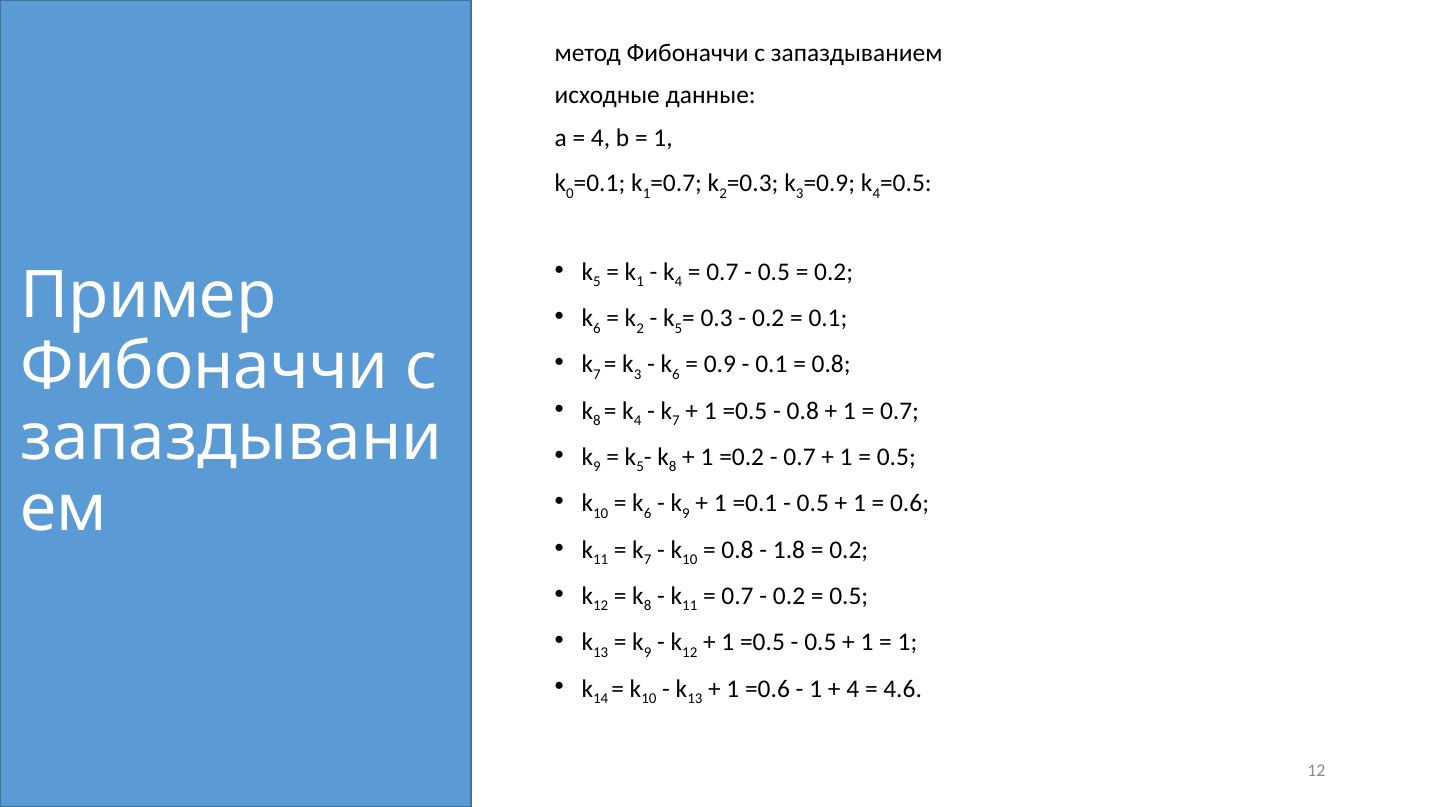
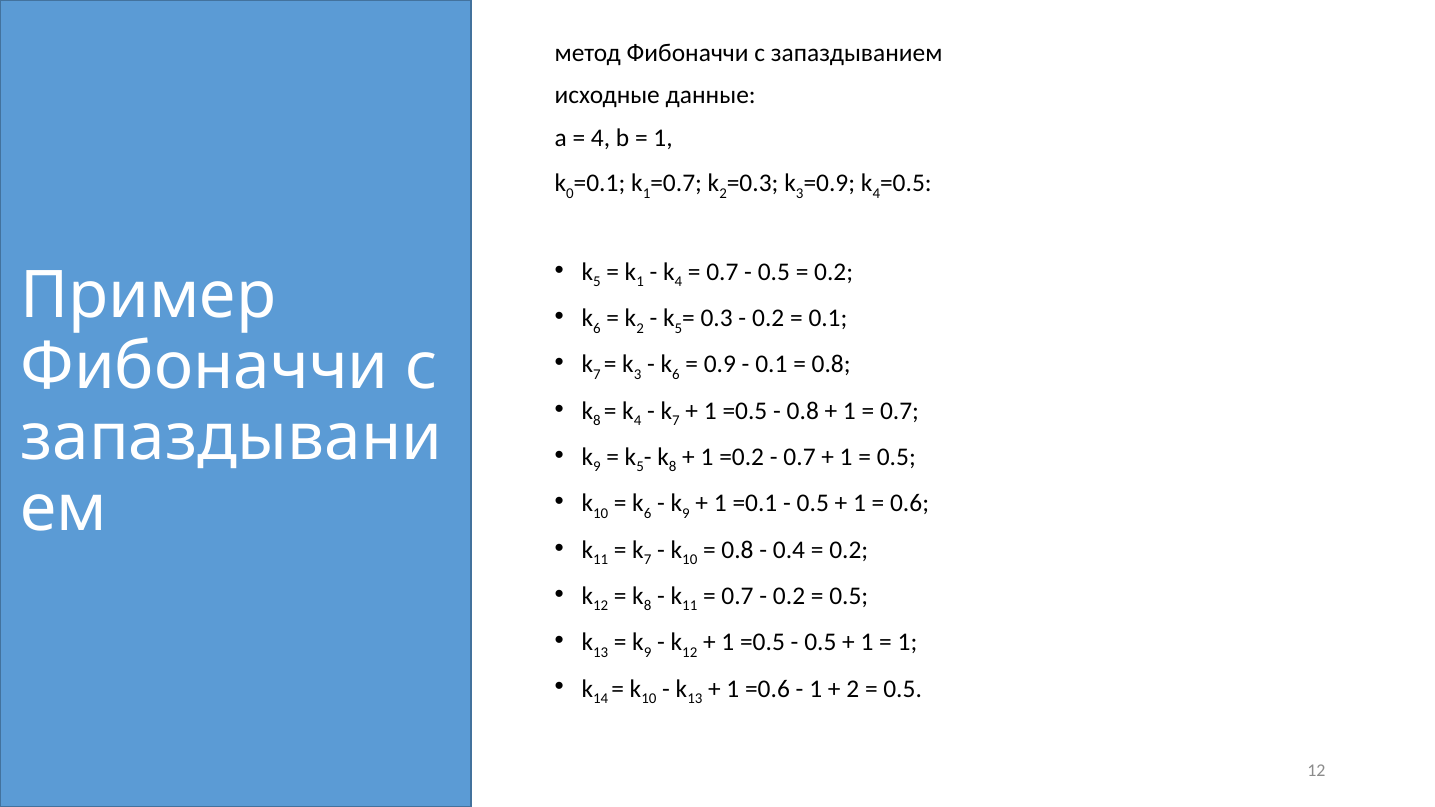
1.8: 1.8 -> 0.4
4 at (853, 689): 4 -> 2
4.6 at (903, 689): 4.6 -> 0.5
